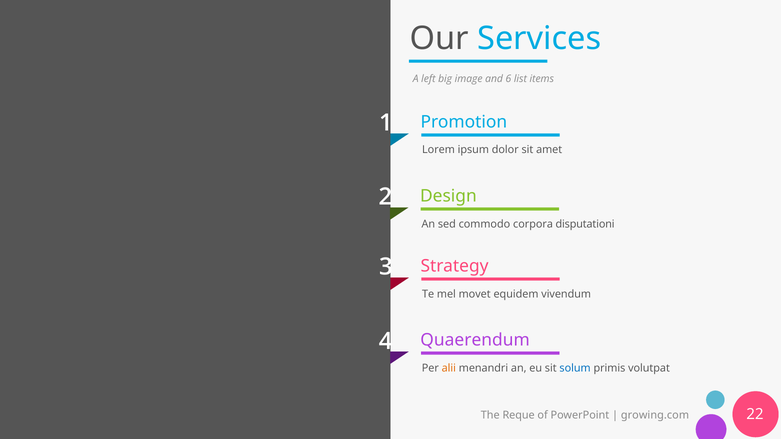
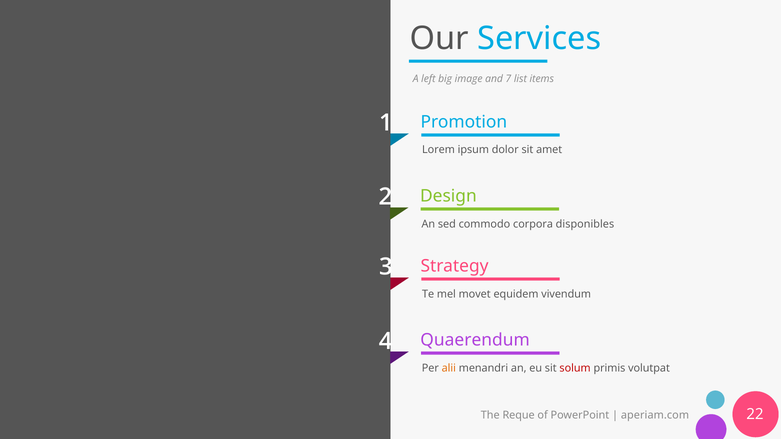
6: 6 -> 7
disputationi: disputationi -> disponibles
solum colour: blue -> red
growing.com: growing.com -> aperiam.com
